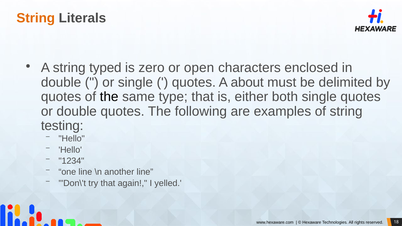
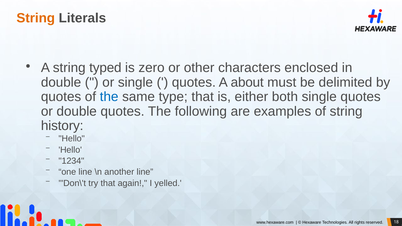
open: open -> other
the at (109, 97) colour: black -> blue
testing: testing -> history
